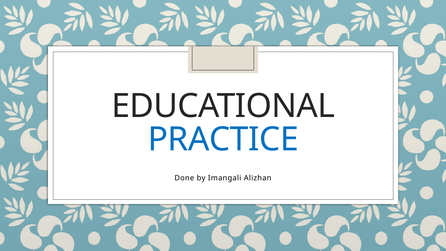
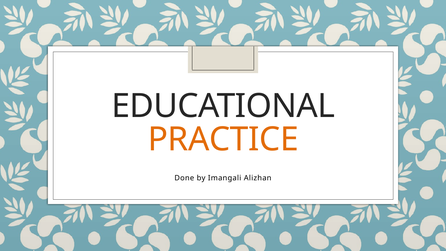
PRACTICE colour: blue -> orange
